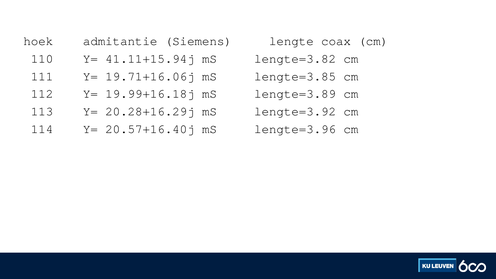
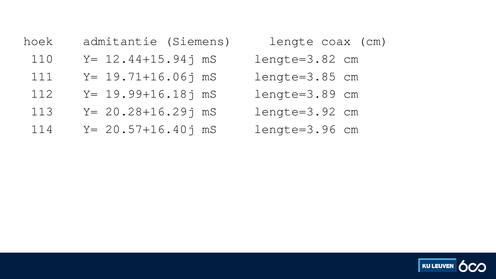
41.11+15.94j: 41.11+15.94j -> 12.44+15.94j
